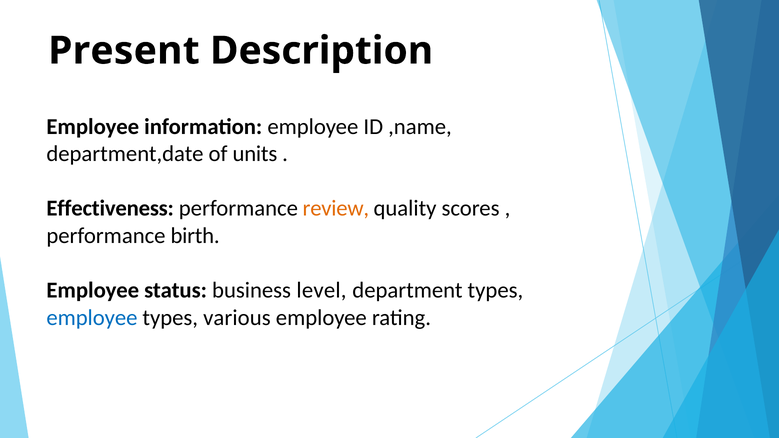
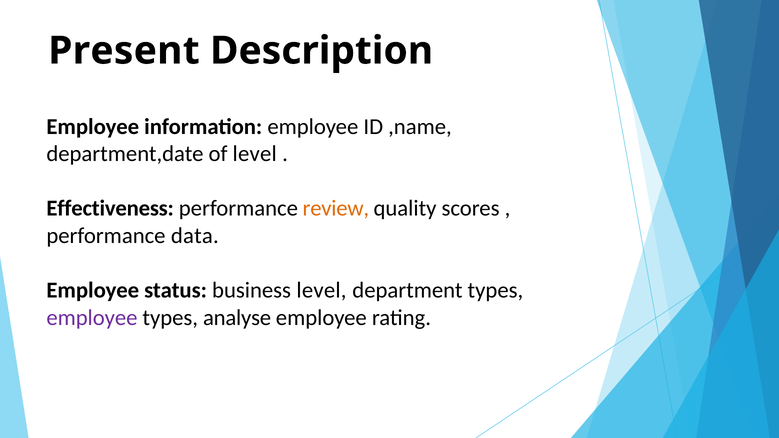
of units: units -> level
birth: birth -> data
employee at (92, 318) colour: blue -> purple
various: various -> analyse
